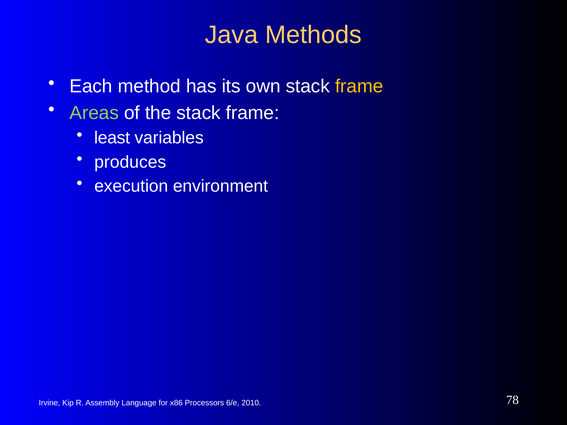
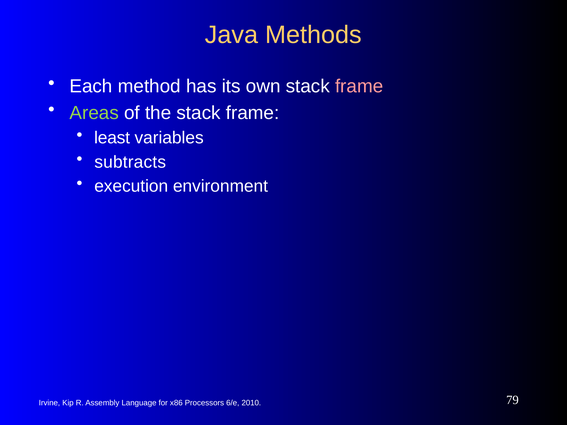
frame at (359, 86) colour: yellow -> pink
produces: produces -> subtracts
78: 78 -> 79
